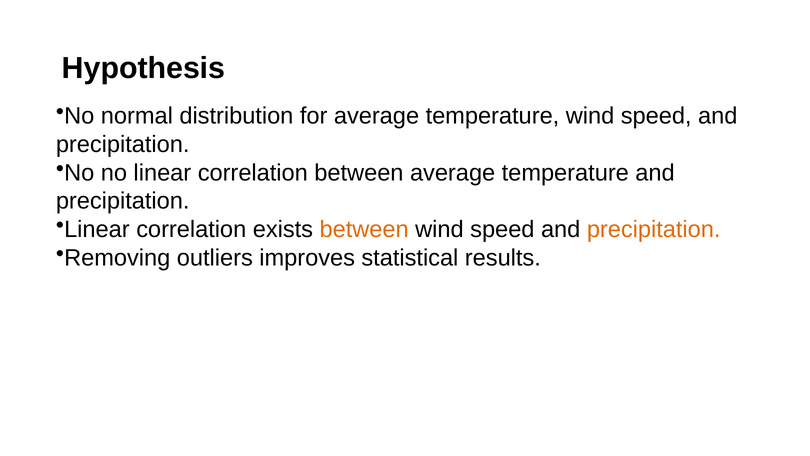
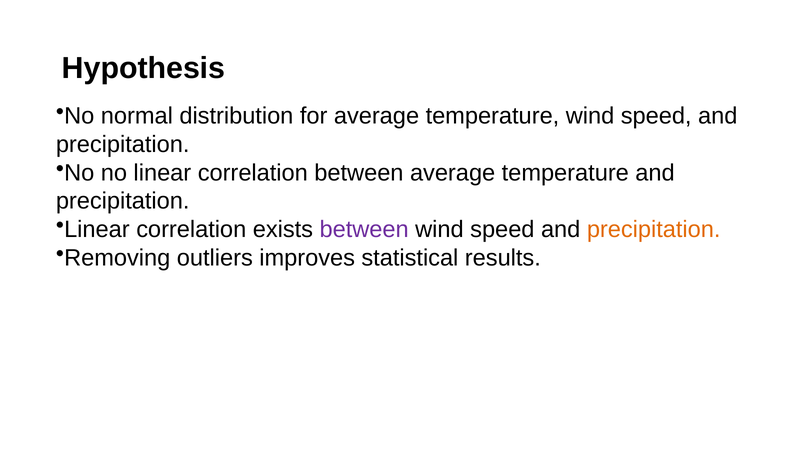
between at (364, 229) colour: orange -> purple
